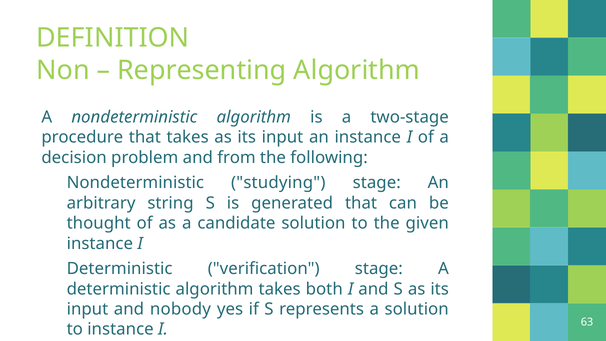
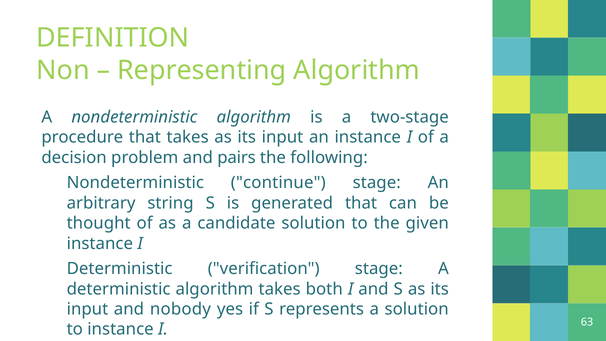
from: from -> pairs
studying: studying -> continue
